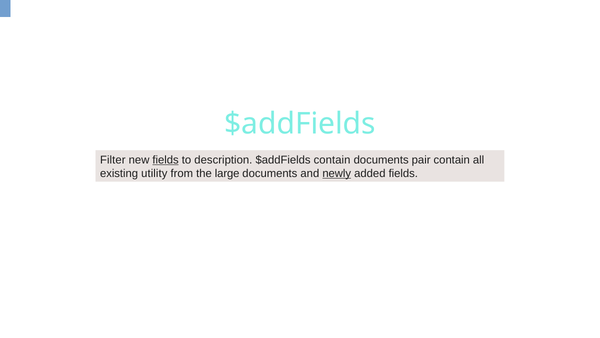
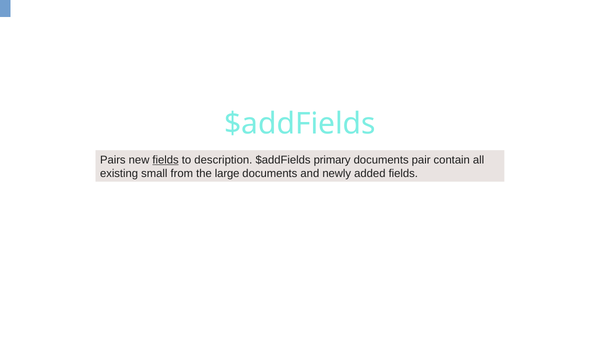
Filter: Filter -> Pairs
$addFields contain: contain -> primary
utility: utility -> small
newly underline: present -> none
